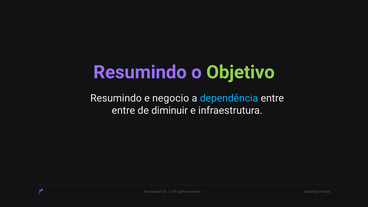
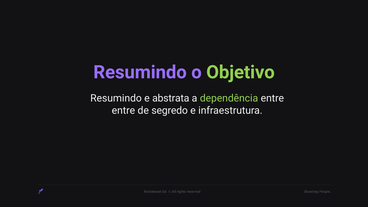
negocio: negocio -> abstrata
dependência colour: light blue -> light green
diminuir: diminuir -> segredo
